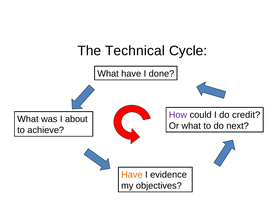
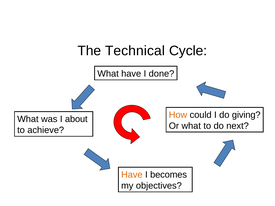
How colour: purple -> orange
credit: credit -> giving
evidence: evidence -> becomes
